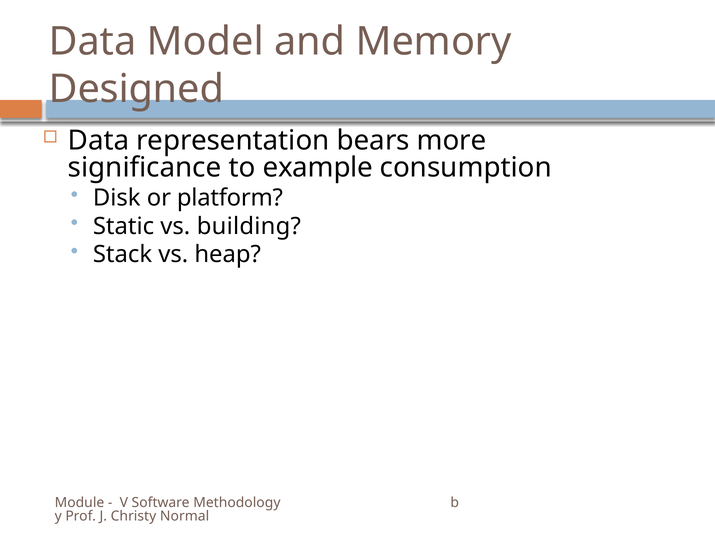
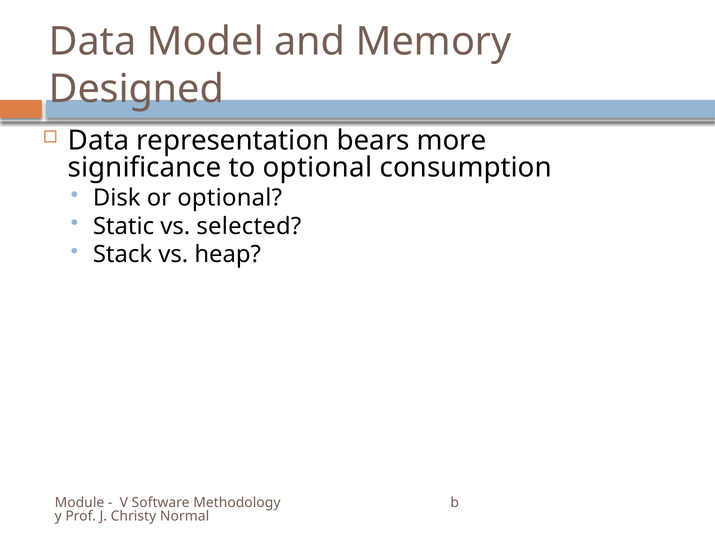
to example: example -> optional
or platform: platform -> optional
building: building -> selected
